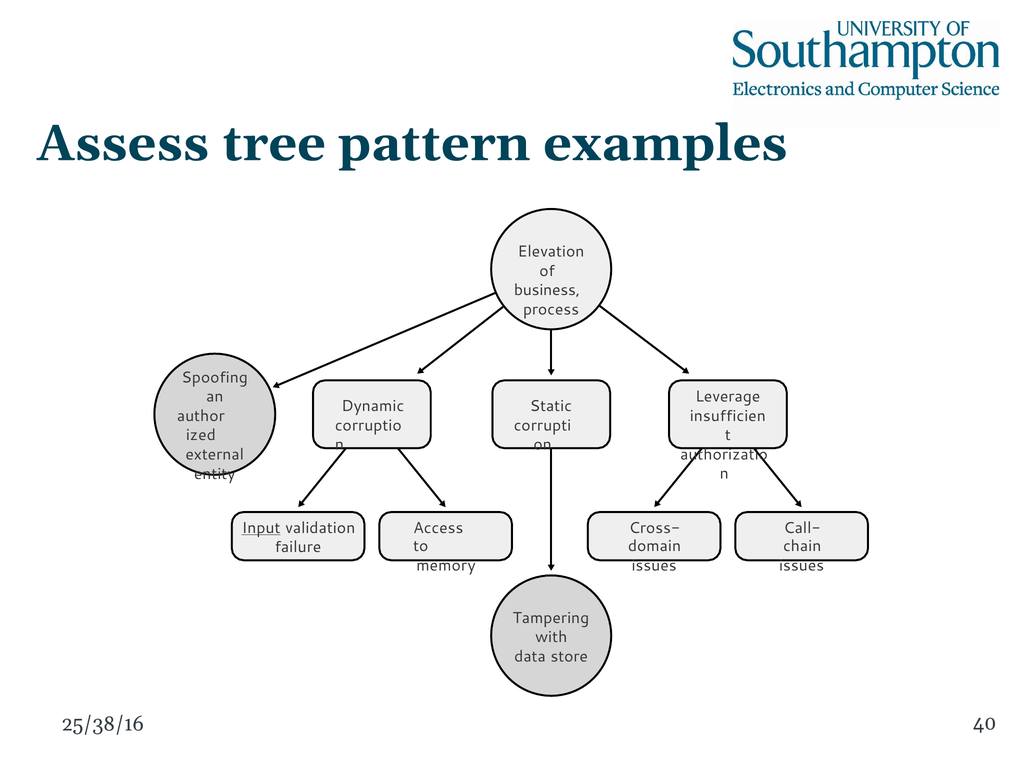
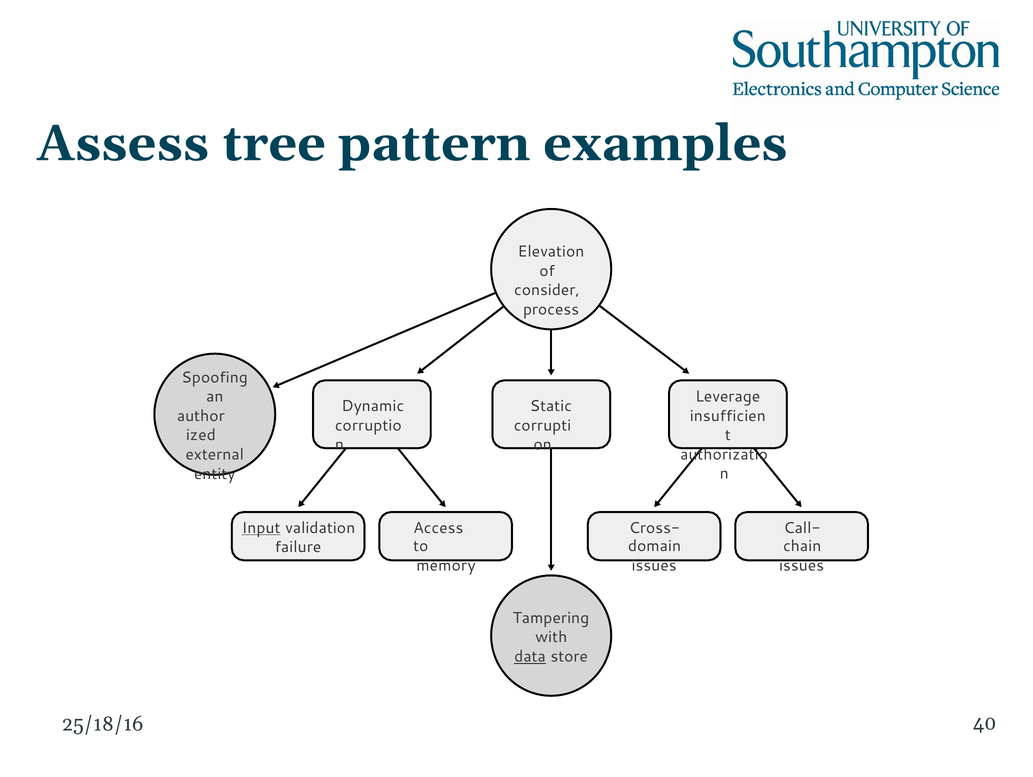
business: business -> consider
data underline: none -> present
25/38/16: 25/38/16 -> 25/18/16
